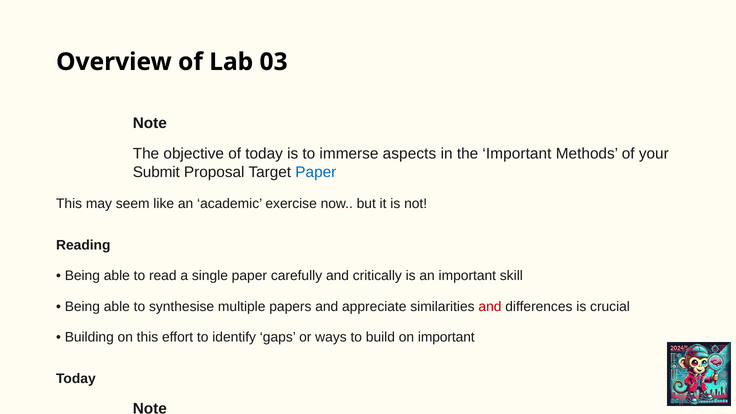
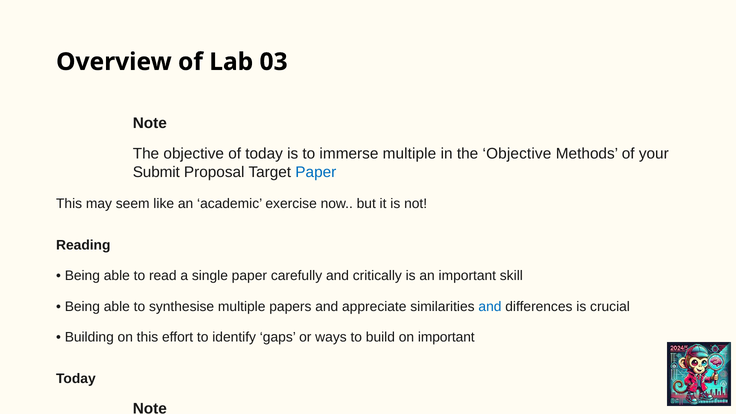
immerse aspects: aspects -> multiple
in the Important: Important -> Objective
and at (490, 307) colour: red -> blue
